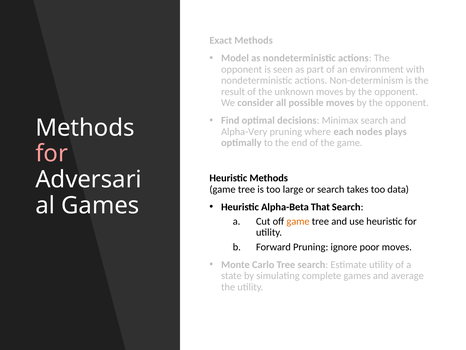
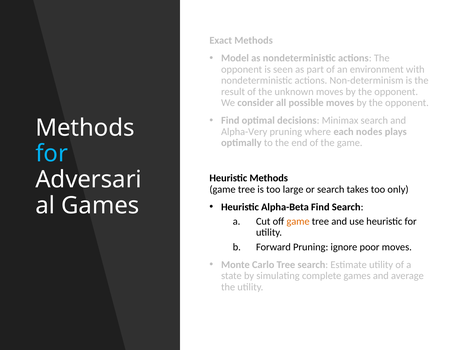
for at (52, 154) colour: pink -> light blue
data: data -> only
Alpha-Beta That: That -> Find
